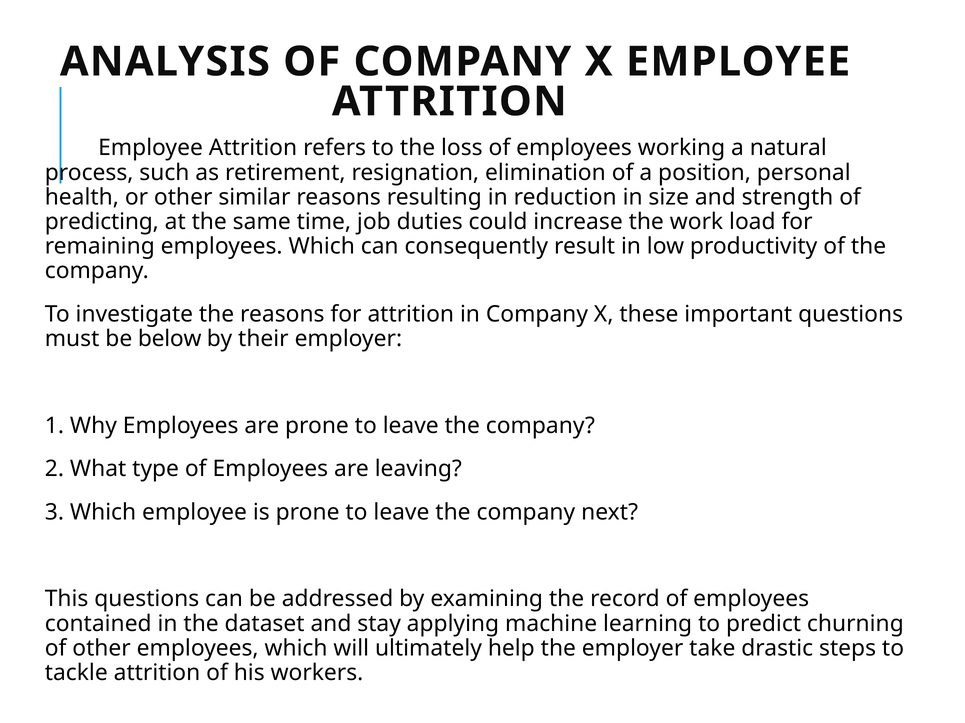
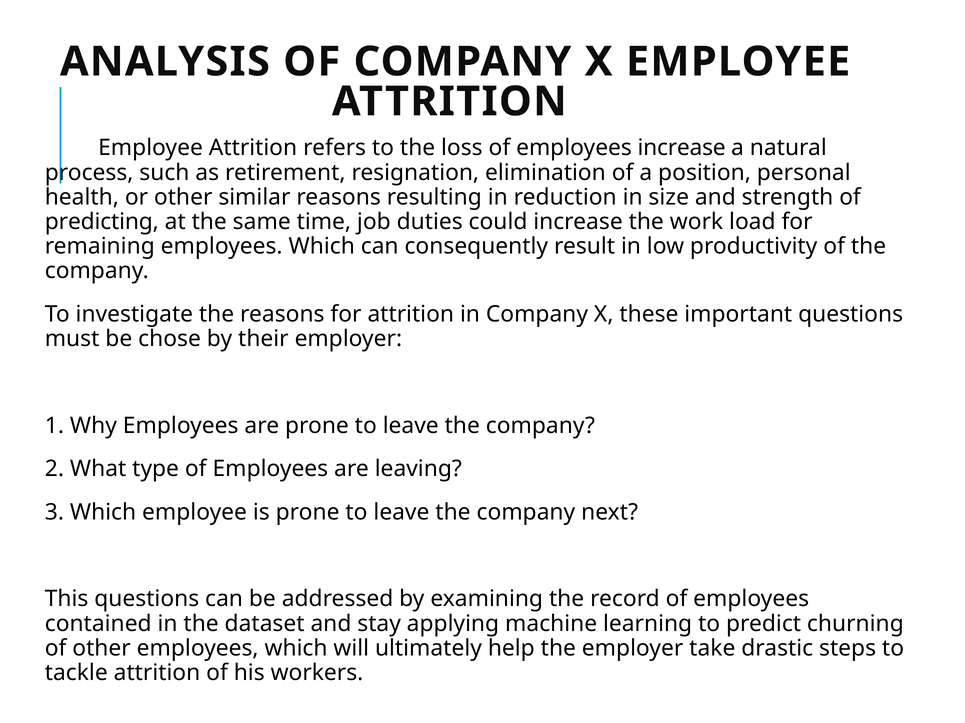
employees working: working -> increase
below: below -> chose
